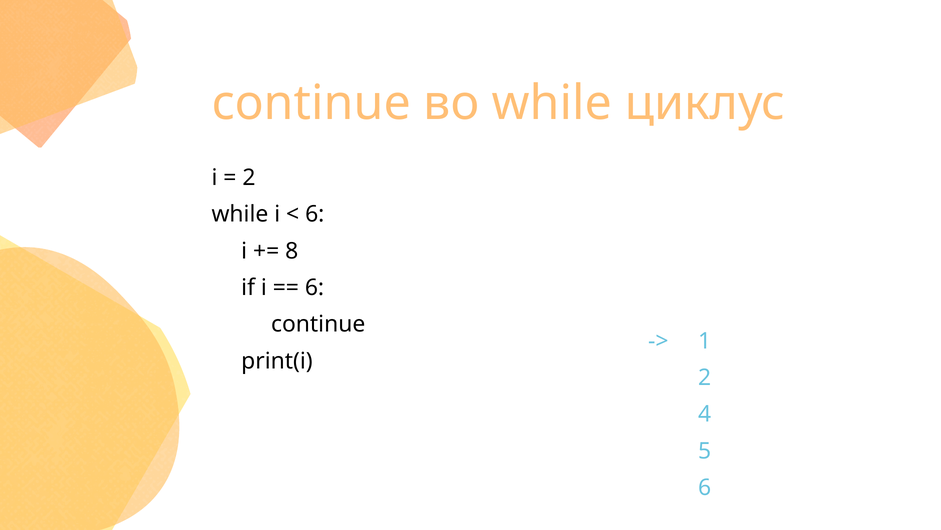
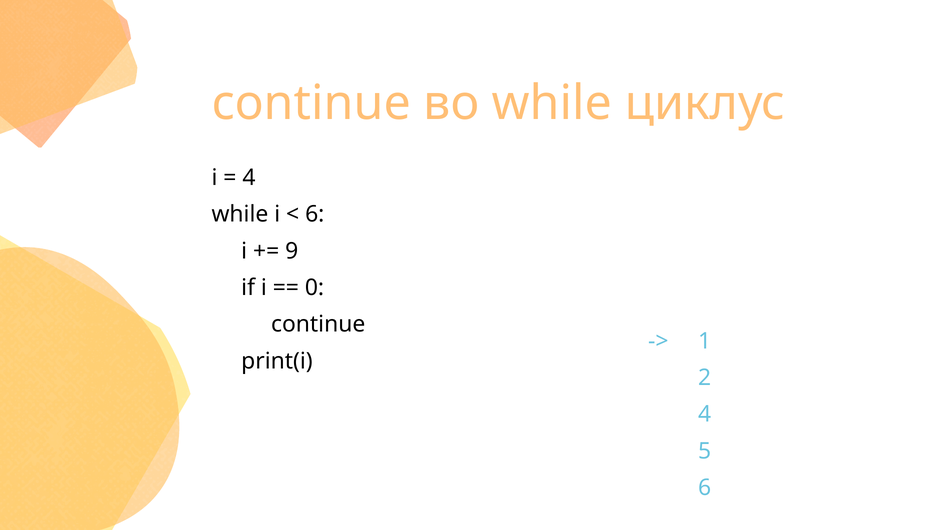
2 at (249, 178): 2 -> 4
8: 8 -> 9
6 at (314, 287): 6 -> 0
